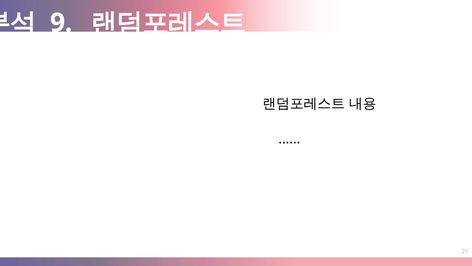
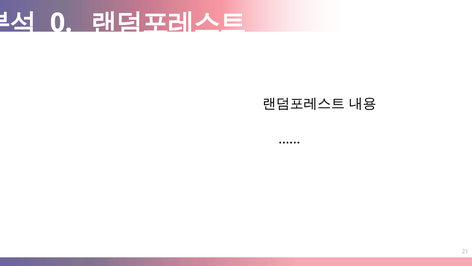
9: 9 -> 0
